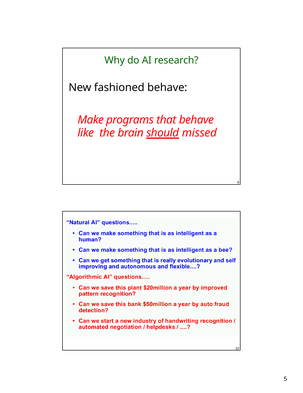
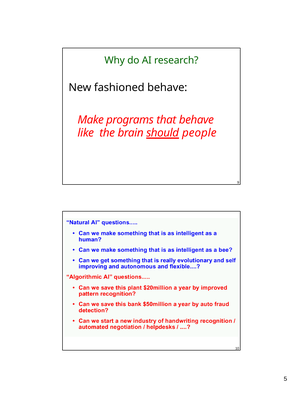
missed: missed -> people
